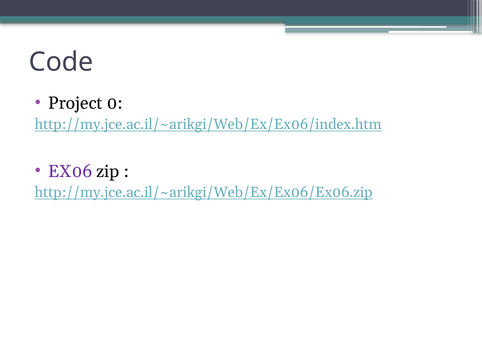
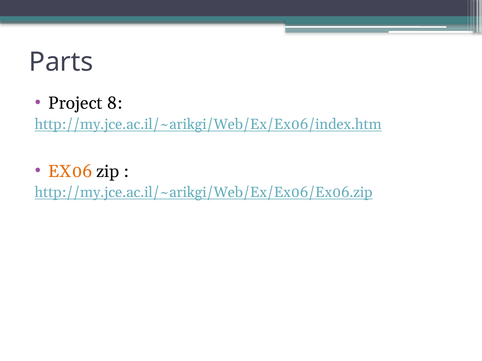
Code: Code -> Parts
0: 0 -> 8
EX06 colour: purple -> orange
